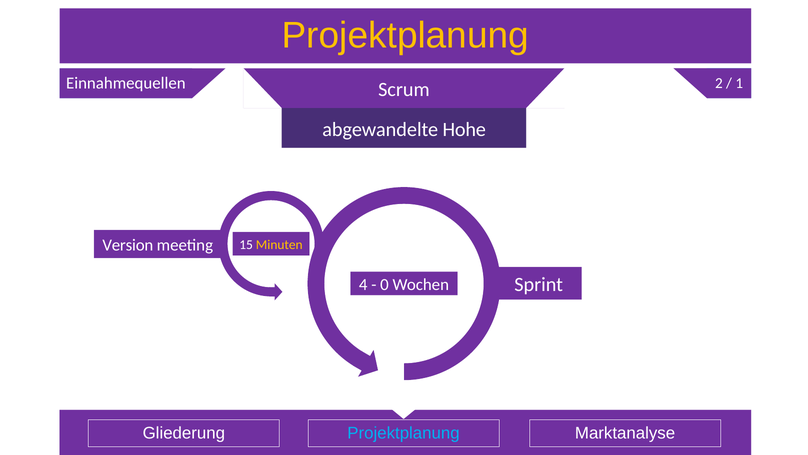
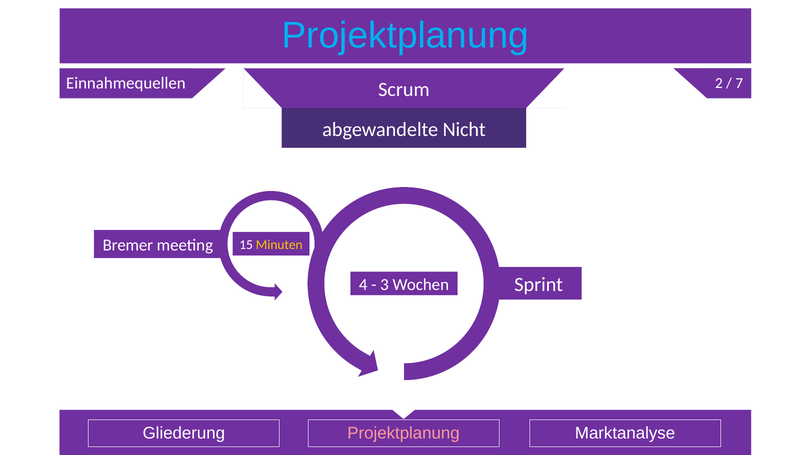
Projektplanung at (405, 36) colour: yellow -> light blue
1: 1 -> 7
Hohe: Hohe -> Nicht
Version: Version -> Bremer
0: 0 -> 3
Projektplanung at (404, 433) colour: light blue -> pink
